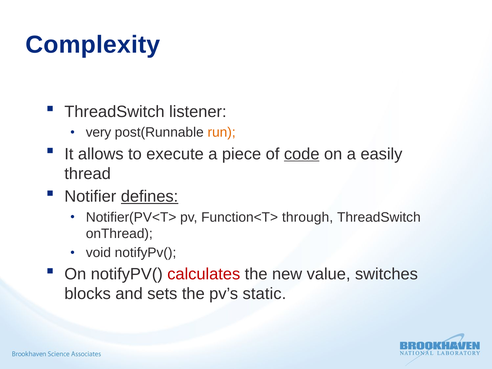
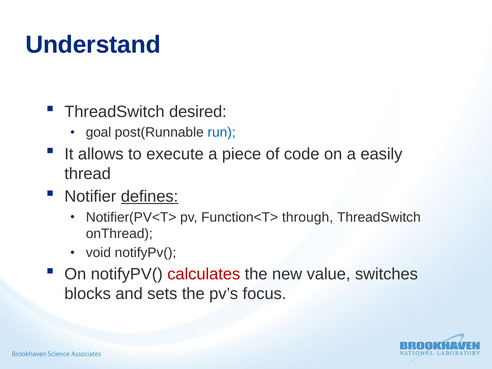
Complexity: Complexity -> Understand
listener: listener -> desired
very: very -> goal
run colour: orange -> blue
code underline: present -> none
static: static -> focus
